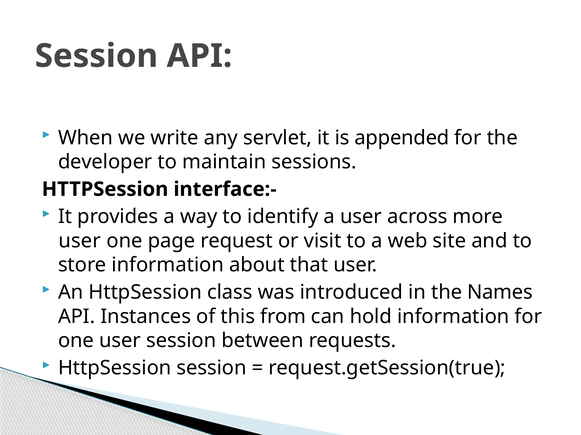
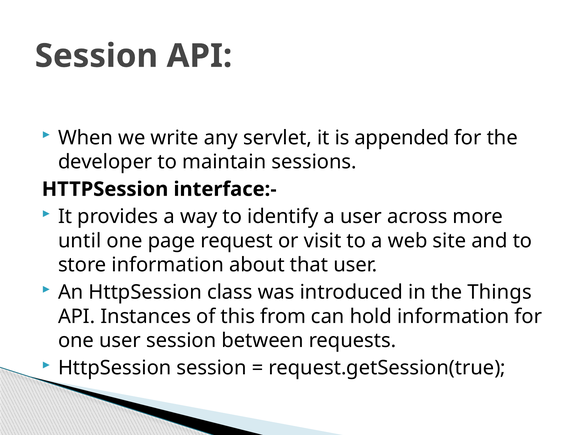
user at (80, 241): user -> until
Names: Names -> Things
